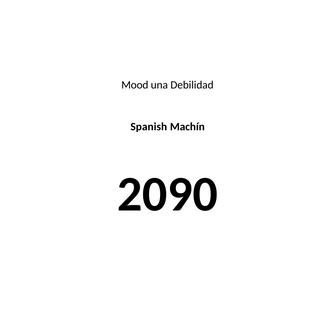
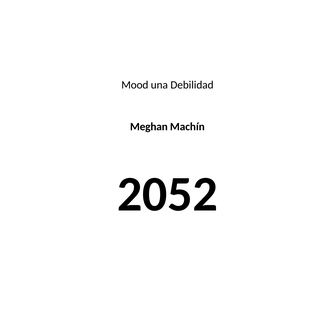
Spanish: Spanish -> Meghan
2090: 2090 -> 2052
